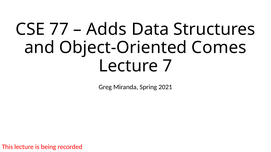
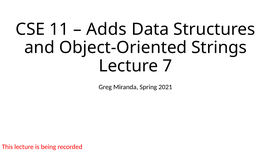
77: 77 -> 11
Comes: Comes -> Strings
